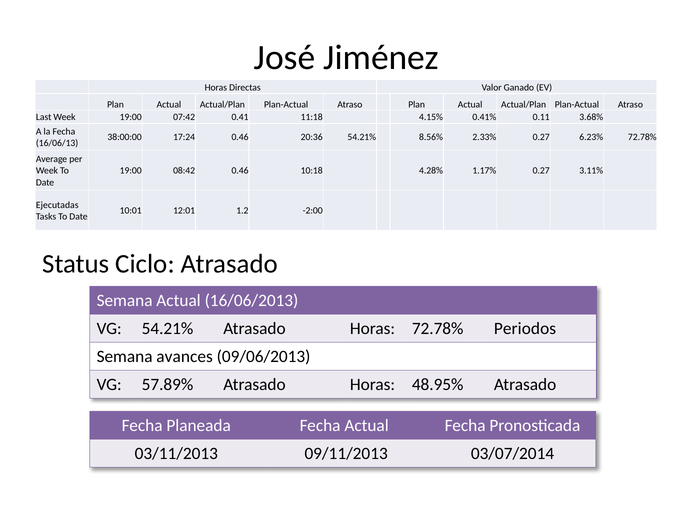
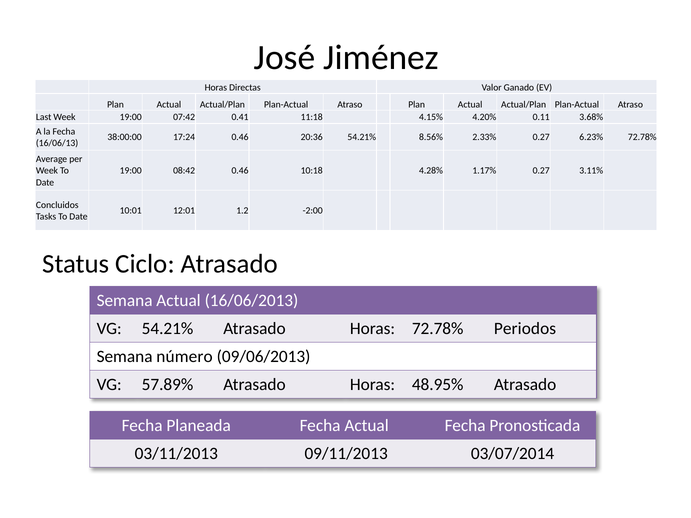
0.41%: 0.41% -> 4.20%
Ejecutadas: Ejecutadas -> Concluidos
avances: avances -> número
